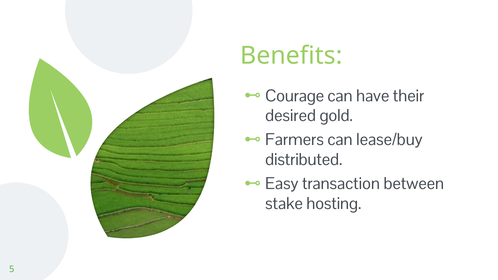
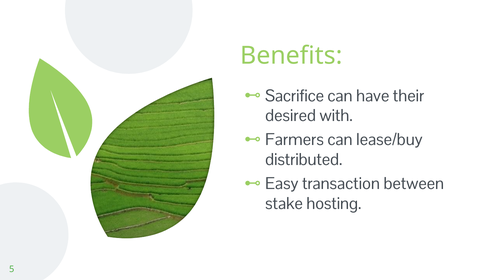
Courage: Courage -> Sacrifice
gold: gold -> with
